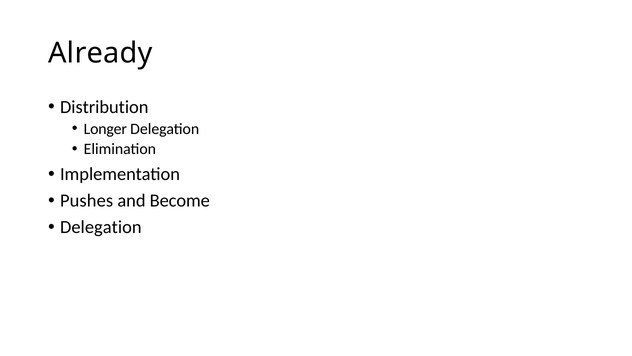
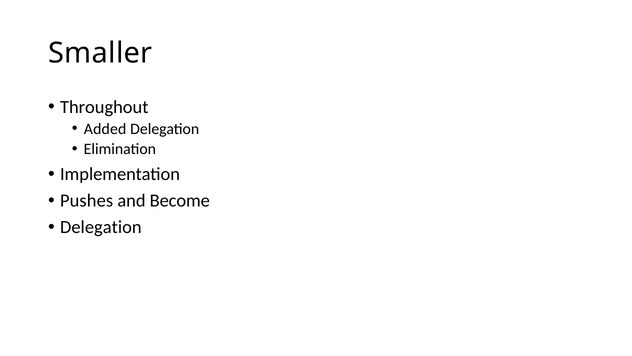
Already: Already -> Smaller
Distribution: Distribution -> Throughout
Longer: Longer -> Added
